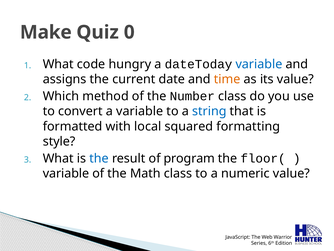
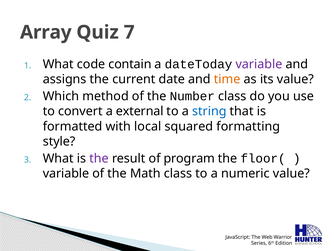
Make: Make -> Array
0: 0 -> 7
hungry: hungry -> contain
variable at (259, 64) colour: blue -> purple
a variable: variable -> external
the at (99, 158) colour: blue -> purple
